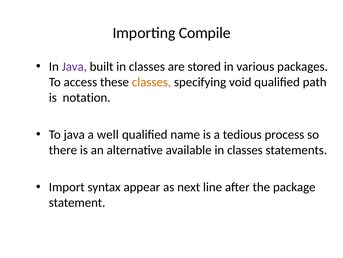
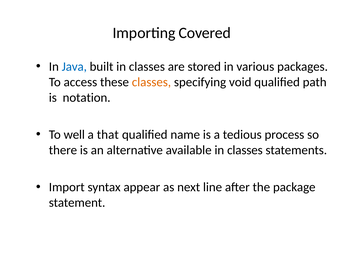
Compile: Compile -> Covered
Java at (74, 66) colour: purple -> blue
To java: java -> well
well: well -> that
